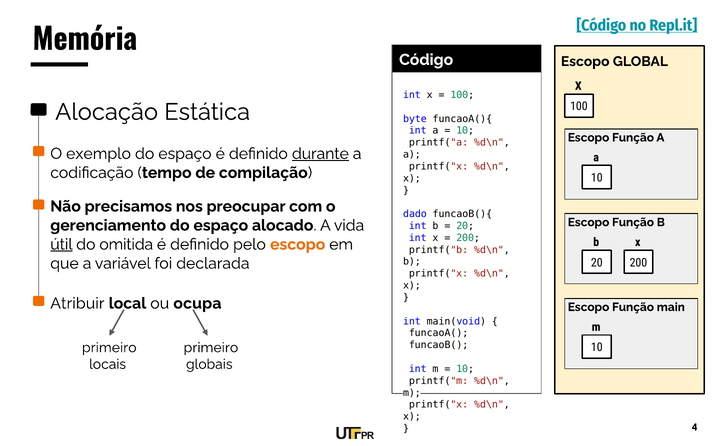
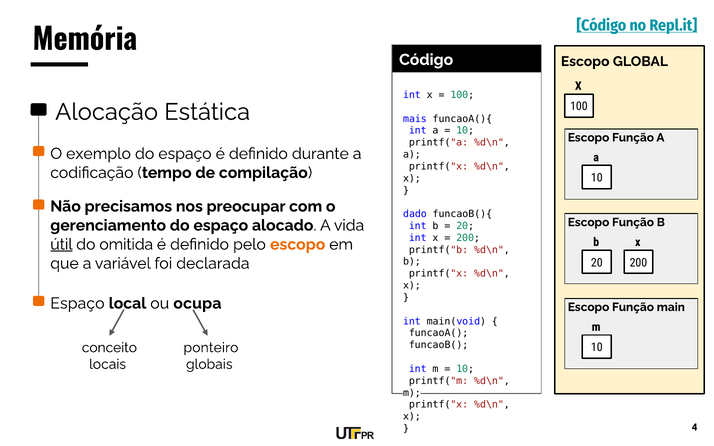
byte: byte -> mais
durante underline: present -> none
Atribuir at (77, 304): Atribuir -> Espaço
primeiro at (109, 348): primeiro -> conceito
primeiro at (211, 348): primeiro -> ponteiro
